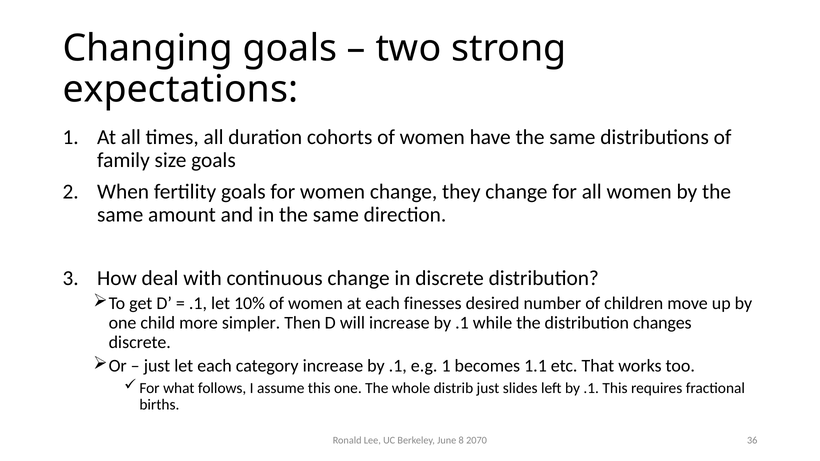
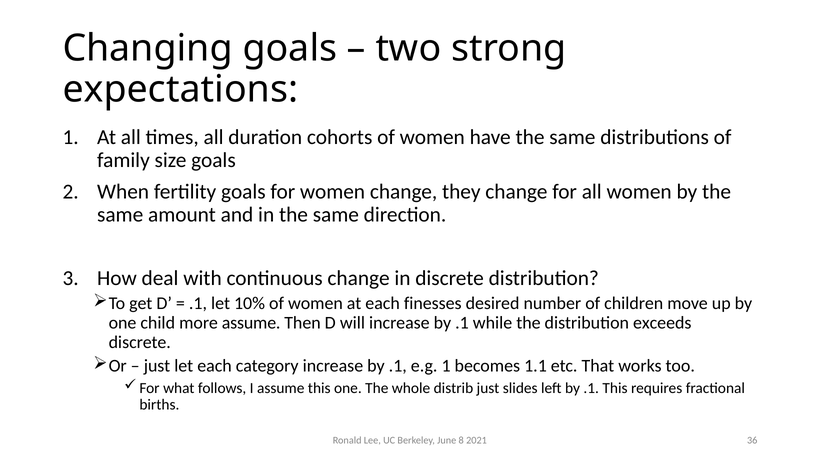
more simpler: simpler -> assume
changes: changes -> exceeds
2070: 2070 -> 2021
